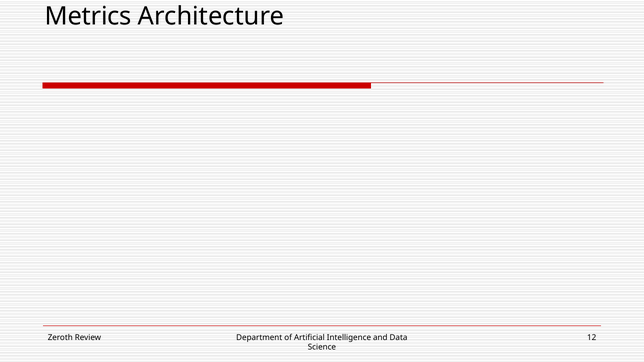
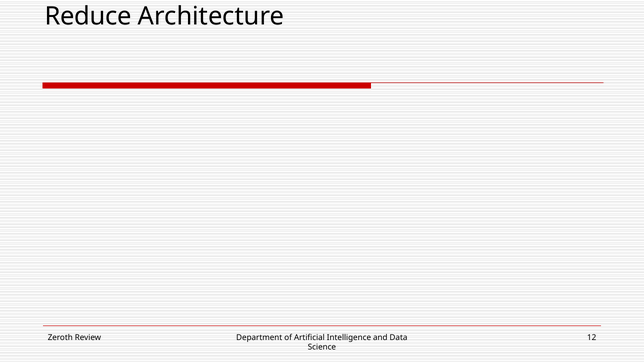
Metrics: Metrics -> Reduce
